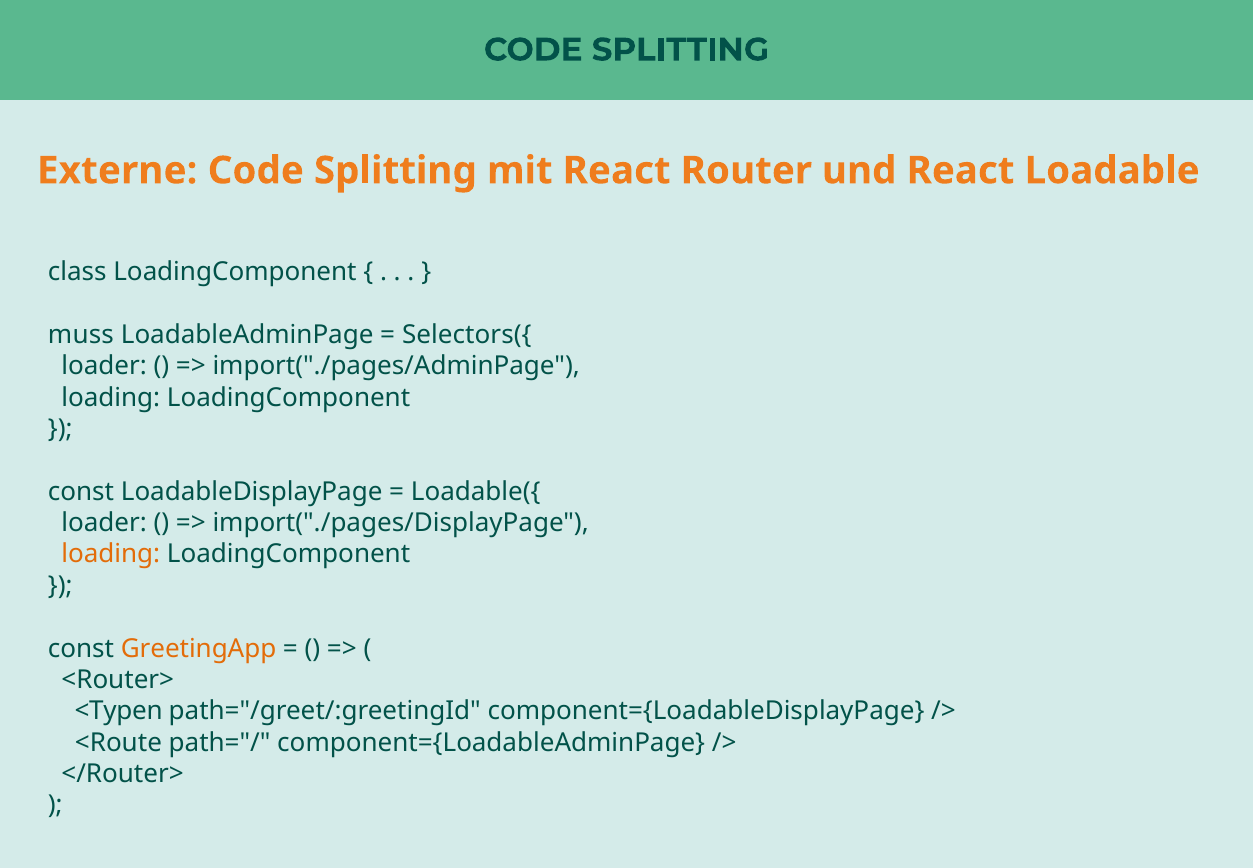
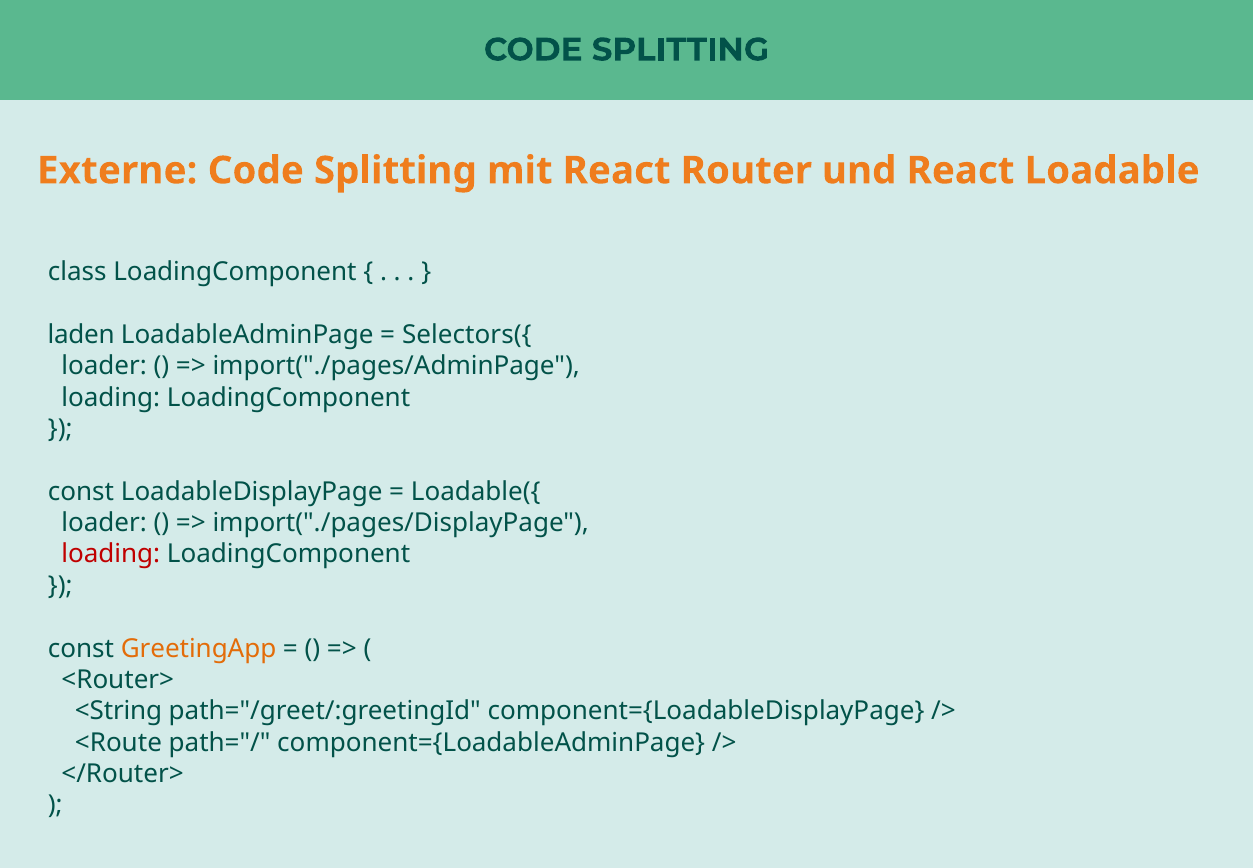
muss: muss -> laden
loading at (111, 554) colour: orange -> red
<Typen: <Typen -> <String
